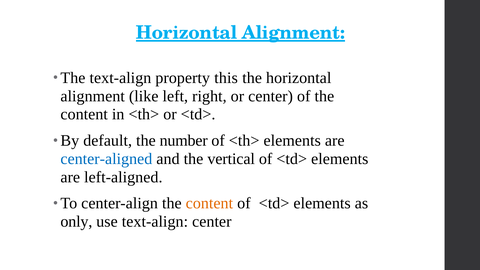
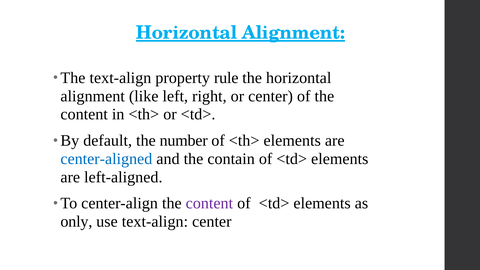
this: this -> rule
vertical: vertical -> contain
content at (209, 203) colour: orange -> purple
